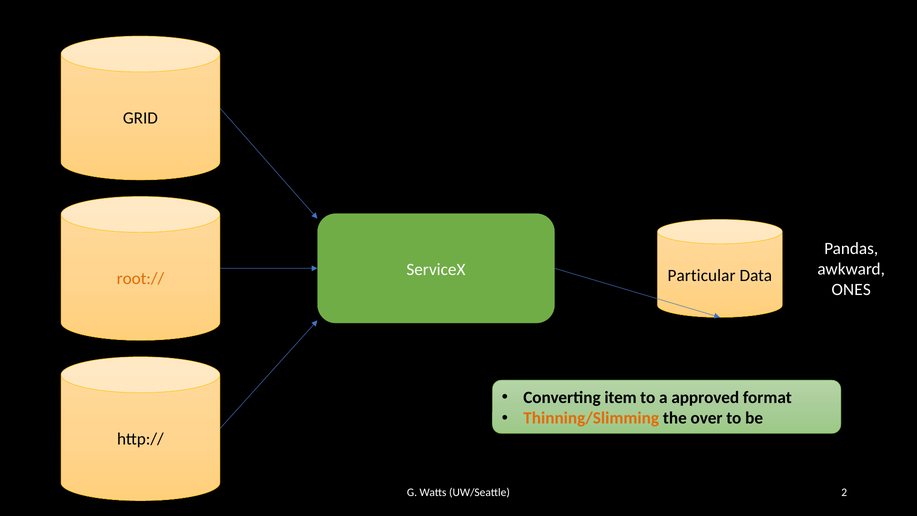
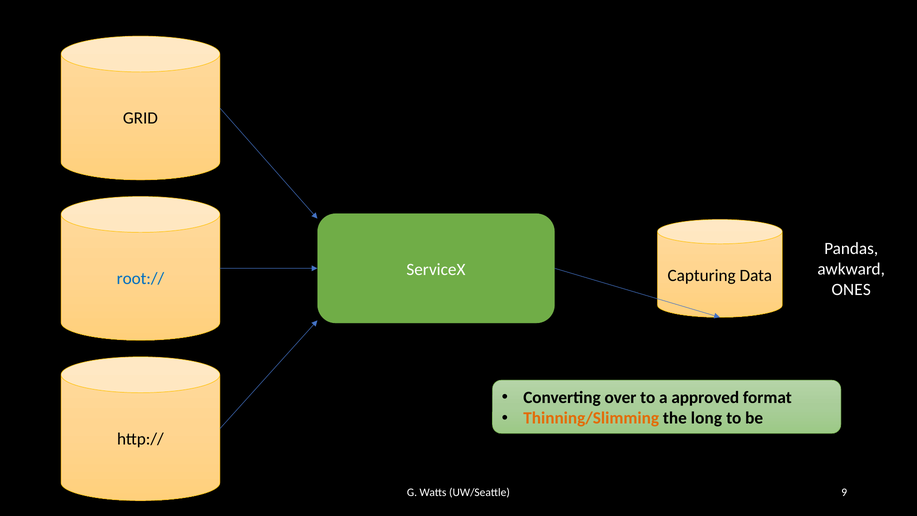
Particular: Particular -> Capturing
root:// colour: orange -> blue
item: item -> over
over: over -> long
2: 2 -> 9
